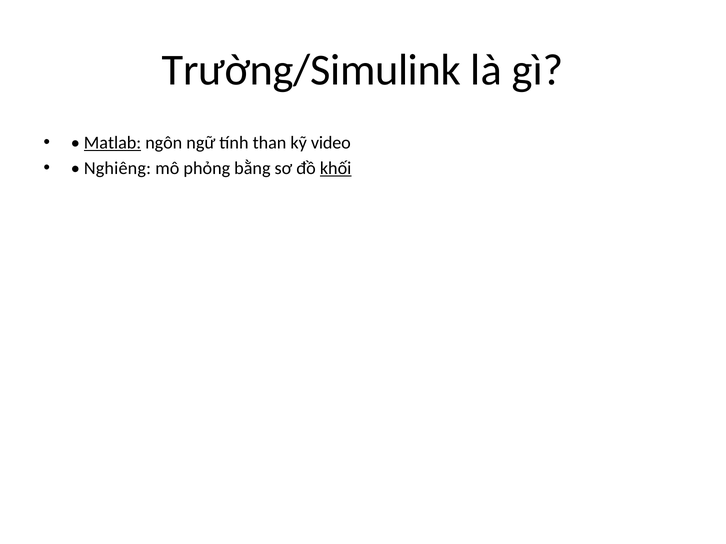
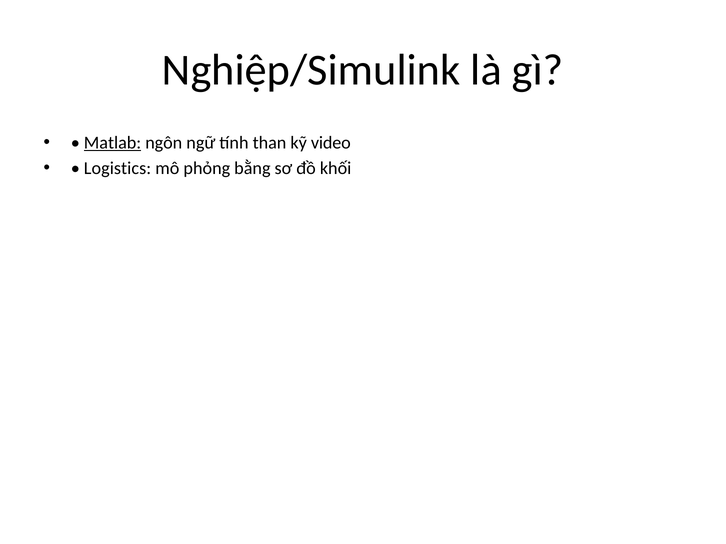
Trường/Simulink: Trường/Simulink -> Nghiệp/Simulink
Nghiêng: Nghiêng -> Logistics
khối underline: present -> none
